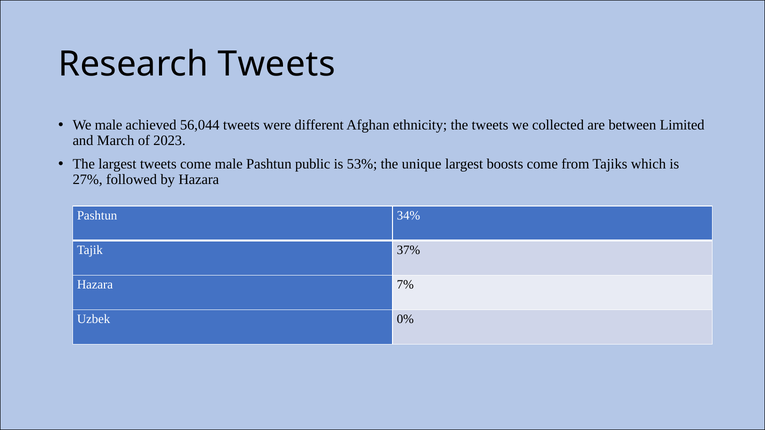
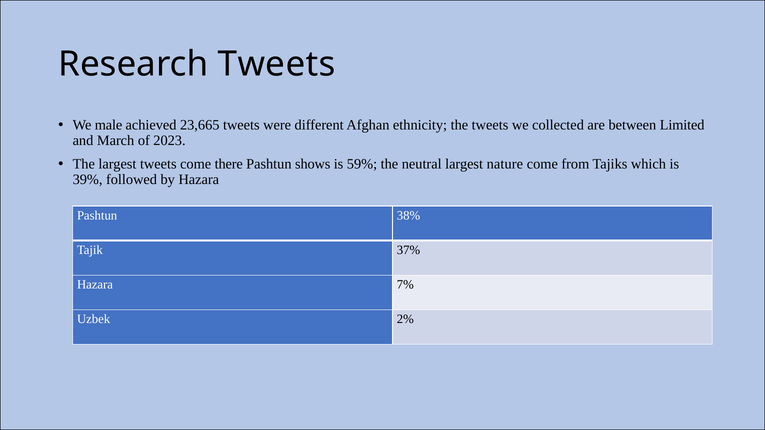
56,044: 56,044 -> 23,665
come male: male -> there
public: public -> shows
53%: 53% -> 59%
unique: unique -> neutral
boosts: boosts -> nature
27%: 27% -> 39%
34%: 34% -> 38%
0%: 0% -> 2%
